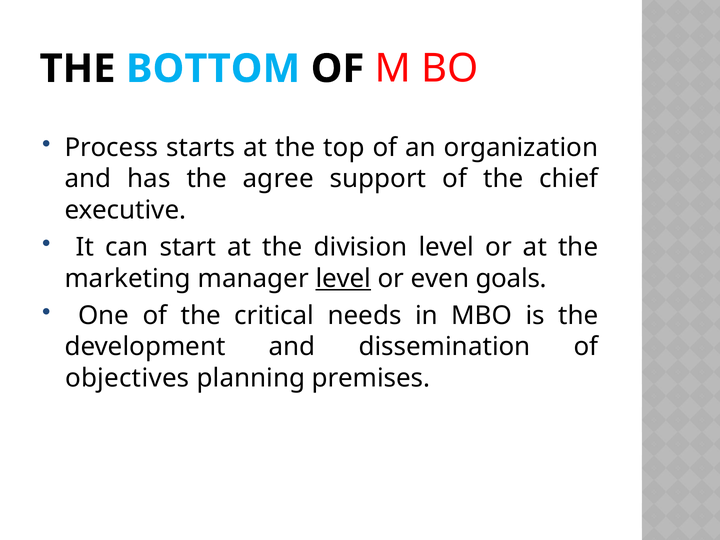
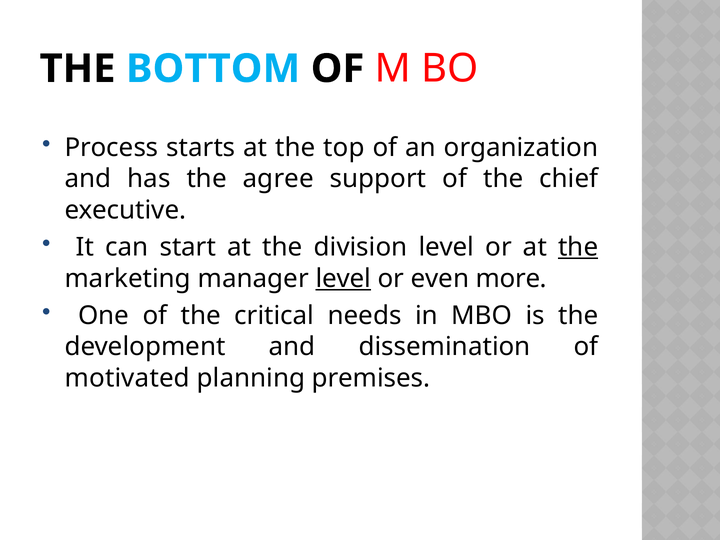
the at (578, 247) underline: none -> present
goals: goals -> more
objectives: objectives -> motivated
